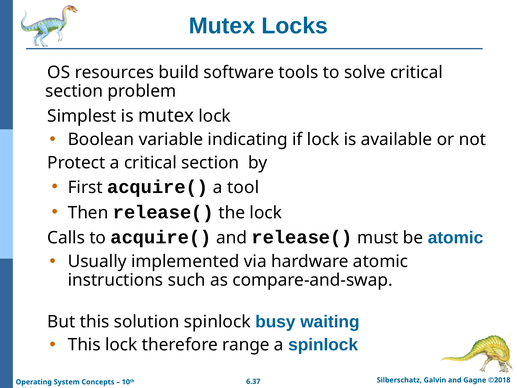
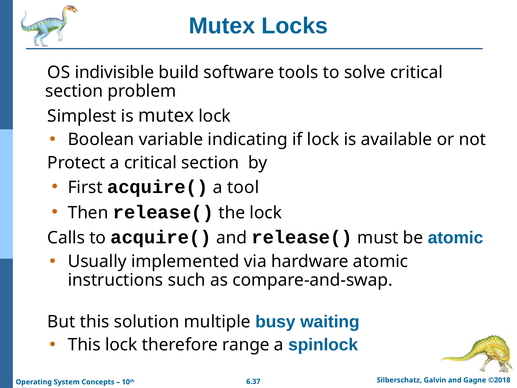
resources: resources -> indivisible
solution spinlock: spinlock -> multiple
